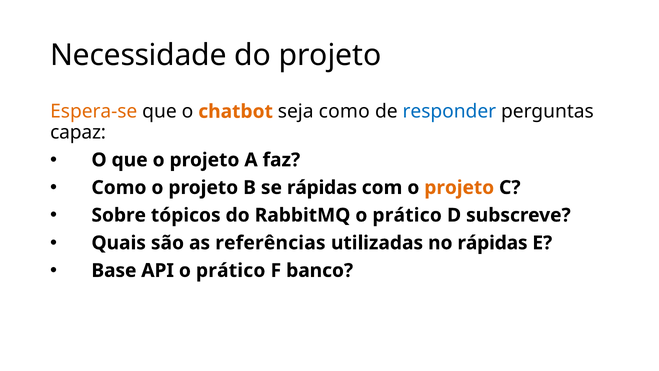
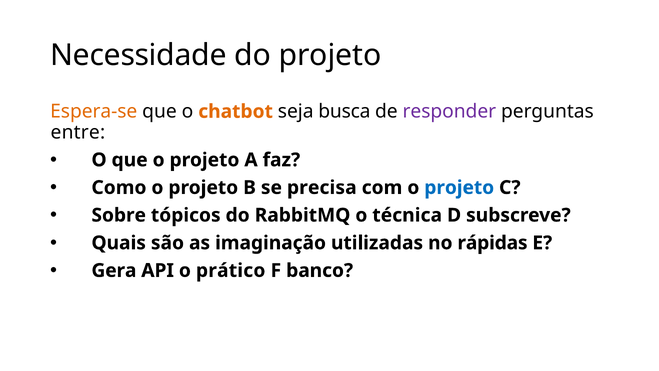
seja como: como -> busca
responder colour: blue -> purple
capaz: capaz -> entre
se rápidas: rápidas -> precisa
projeto at (459, 187) colour: orange -> blue
RabbitMQ o prático: prático -> técnica
referências: referências -> imaginação
Base: Base -> Gera
